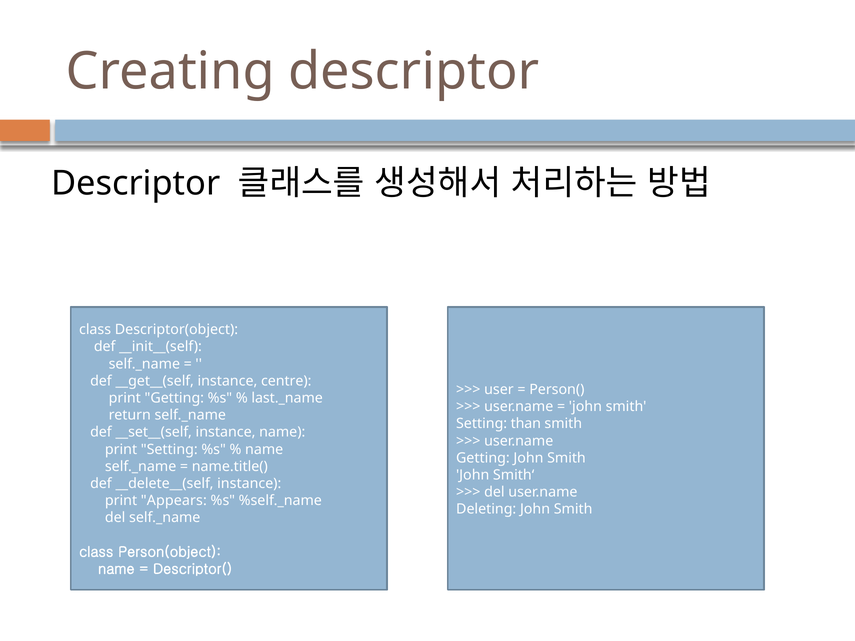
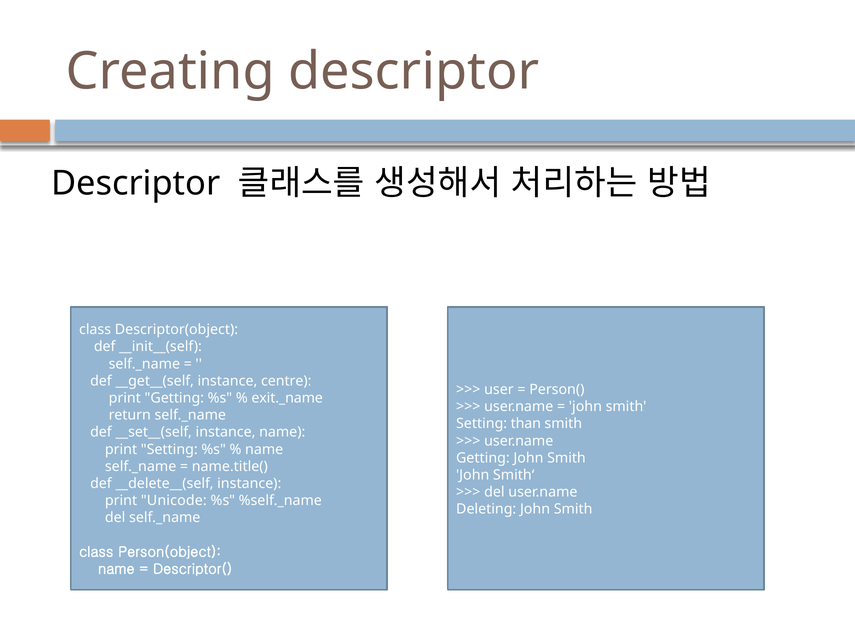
last._name: last._name -> exit._name
Appears: Appears -> Unicode
